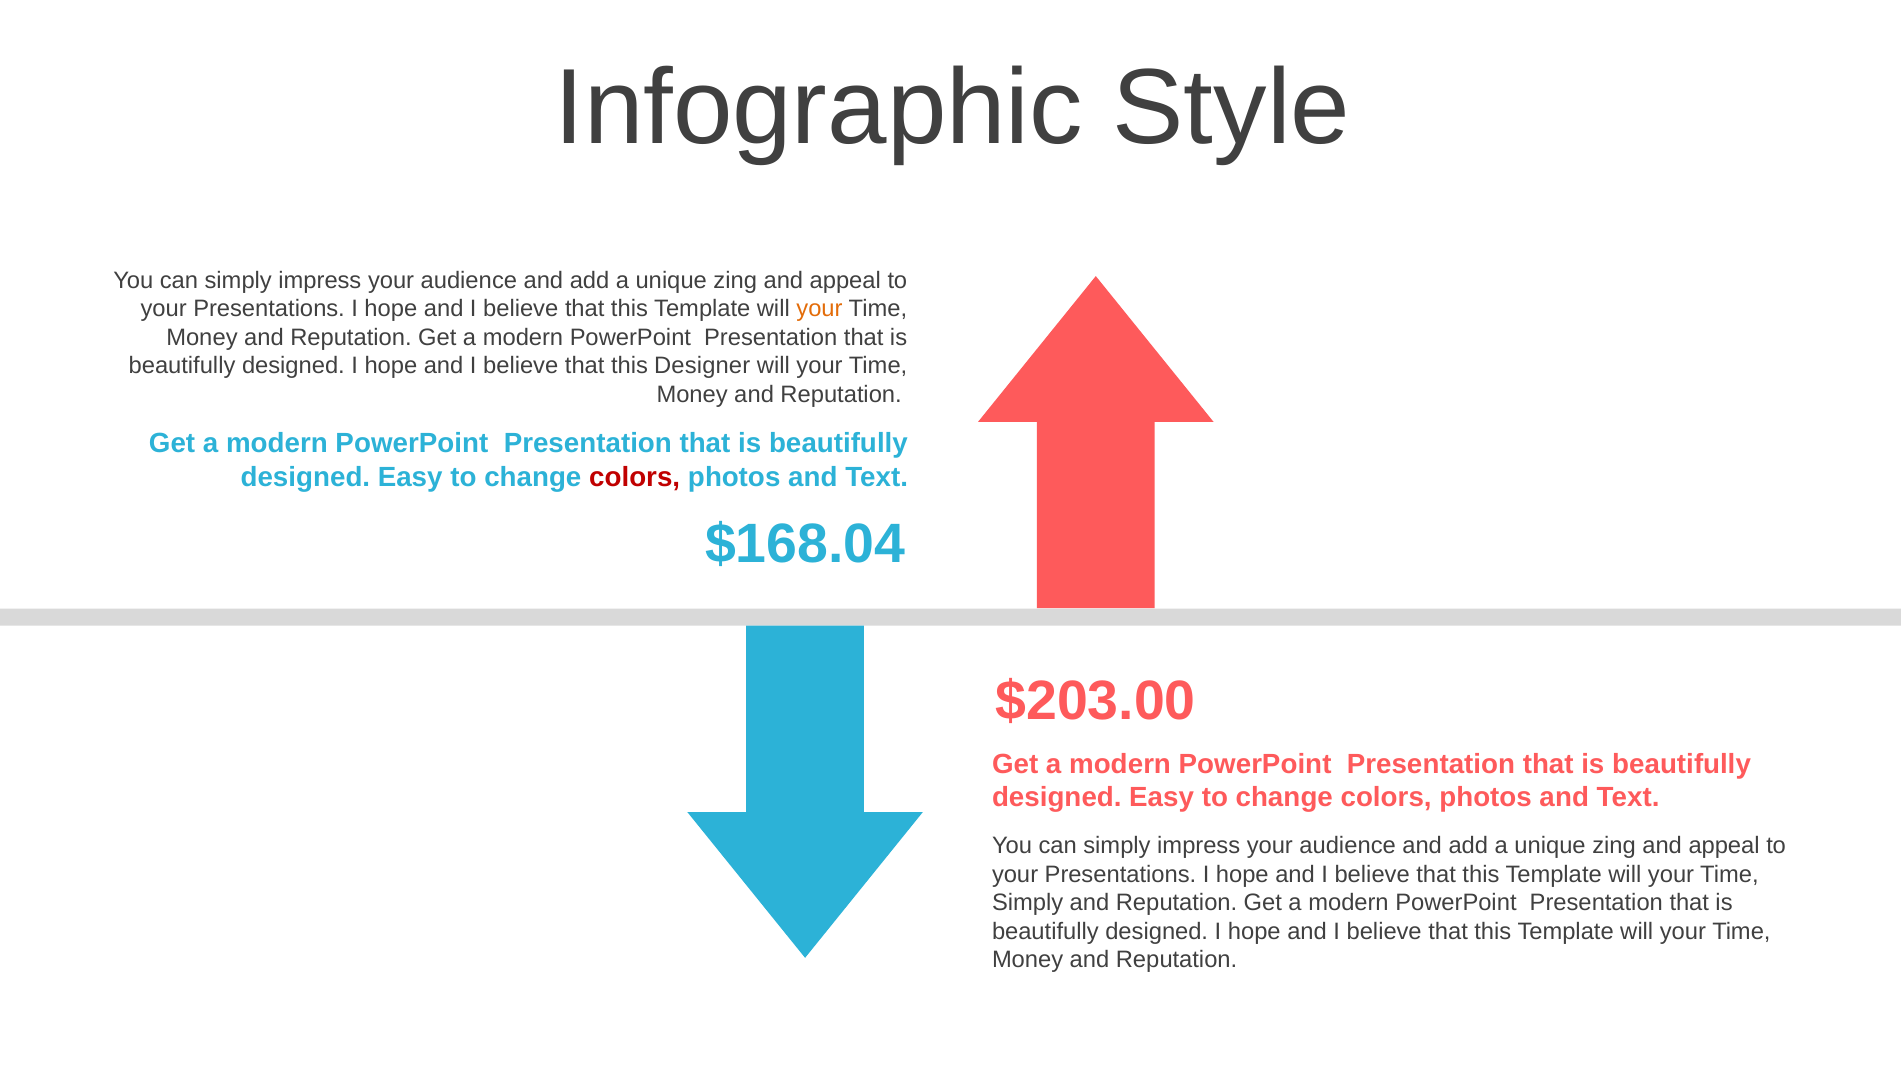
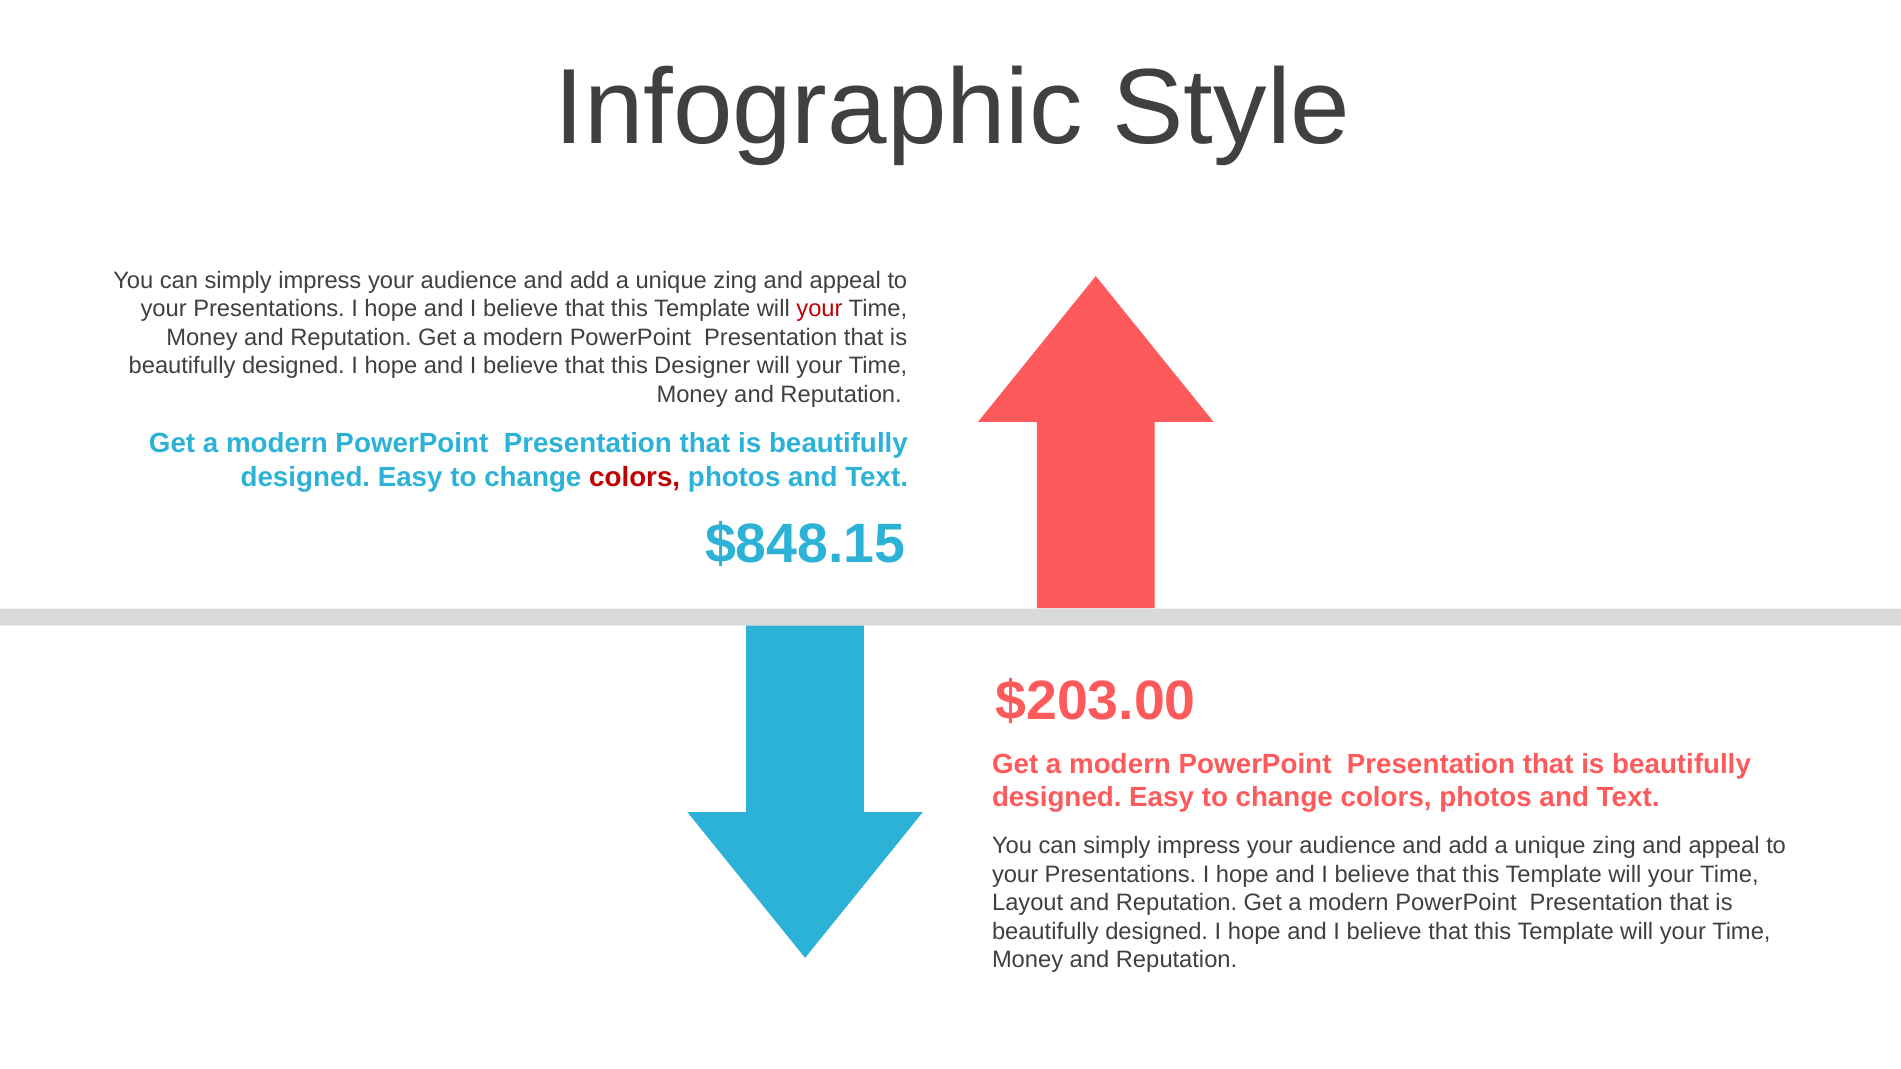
your at (820, 309) colour: orange -> red
$168.04: $168.04 -> $848.15
Simply at (1028, 903): Simply -> Layout
